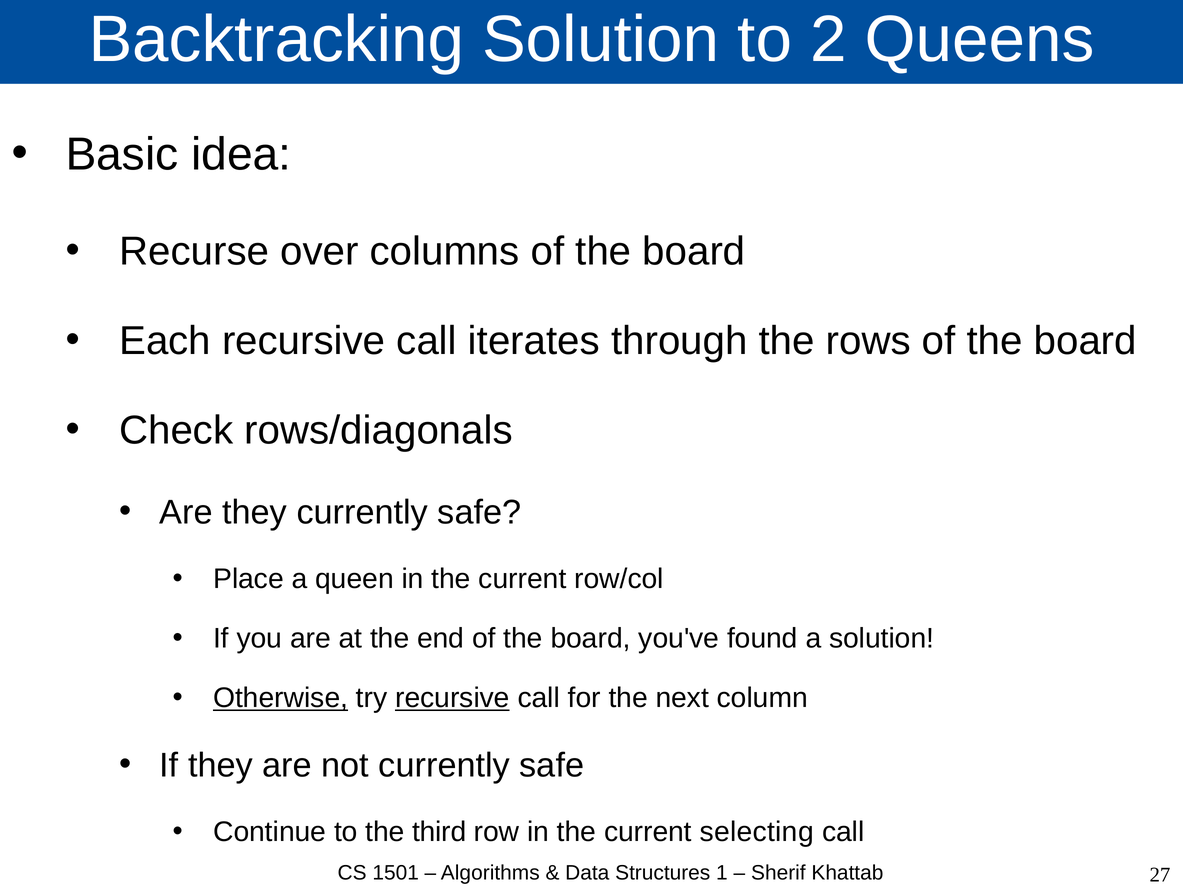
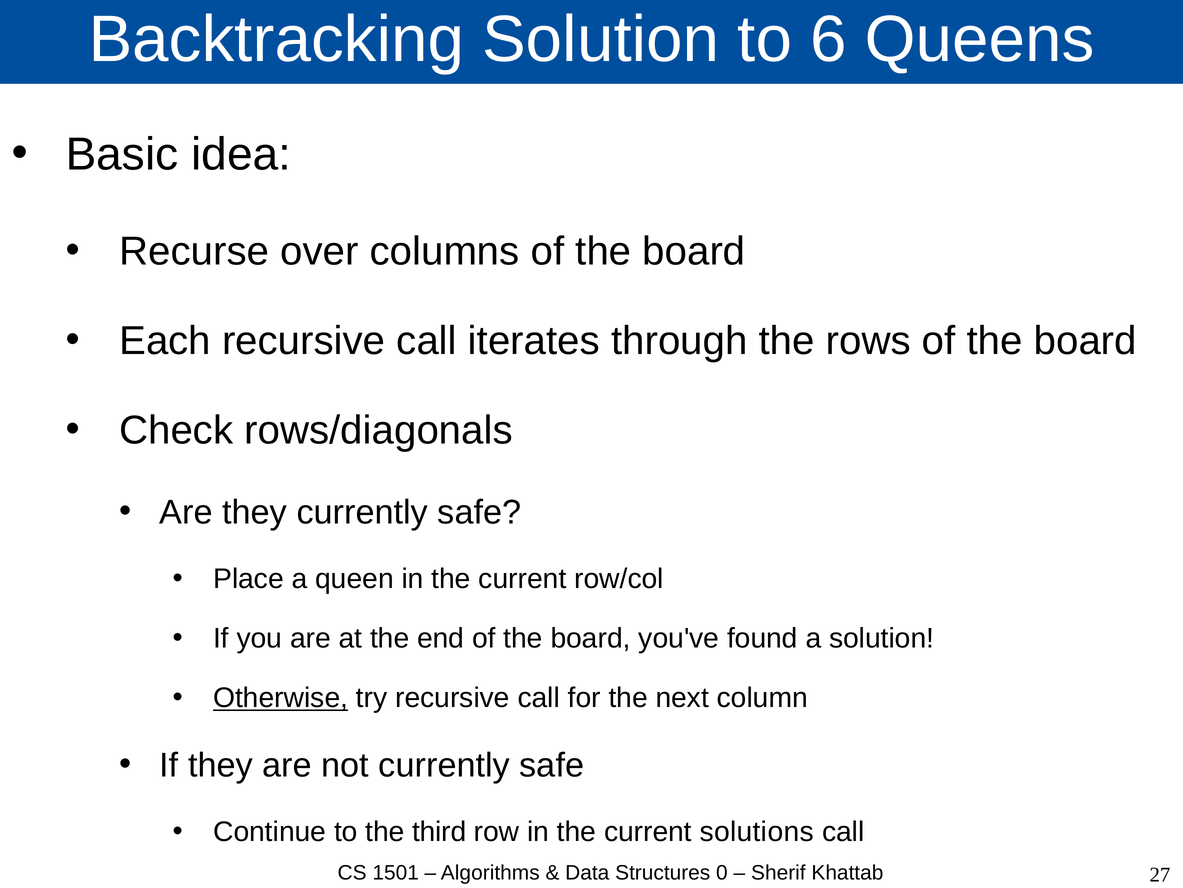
2: 2 -> 6
recursive at (452, 698) underline: present -> none
selecting: selecting -> solutions
1: 1 -> 0
